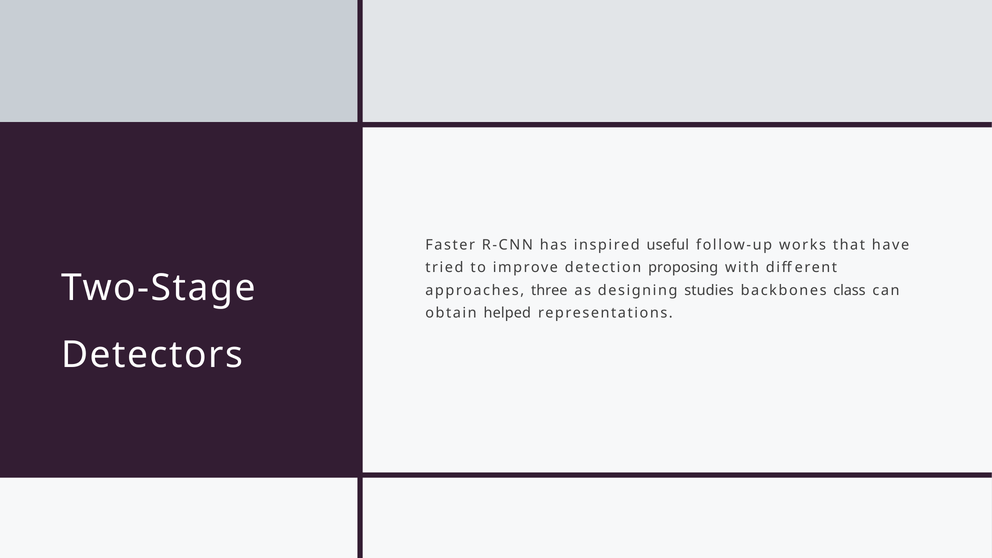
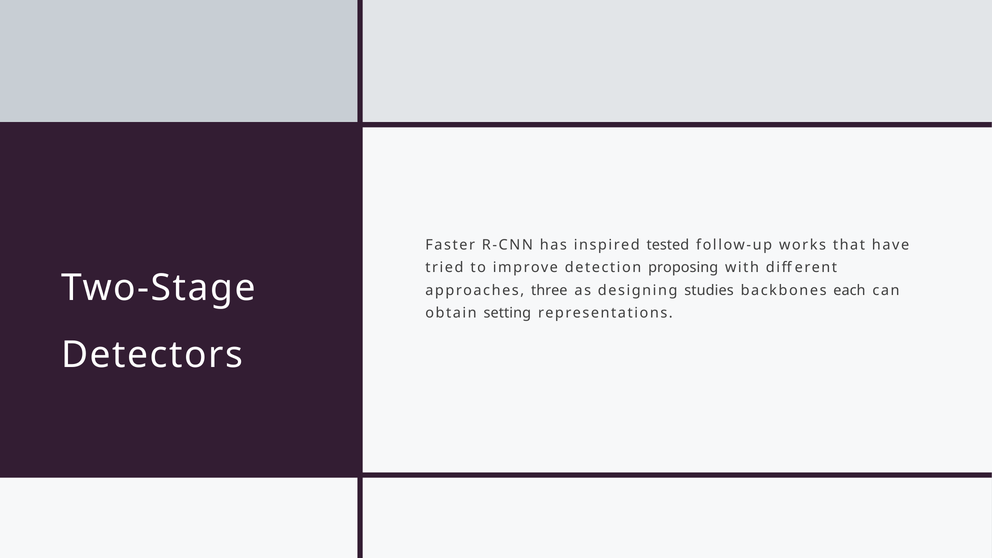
useful: useful -> tested
class: class -> each
helped: helped -> setting
